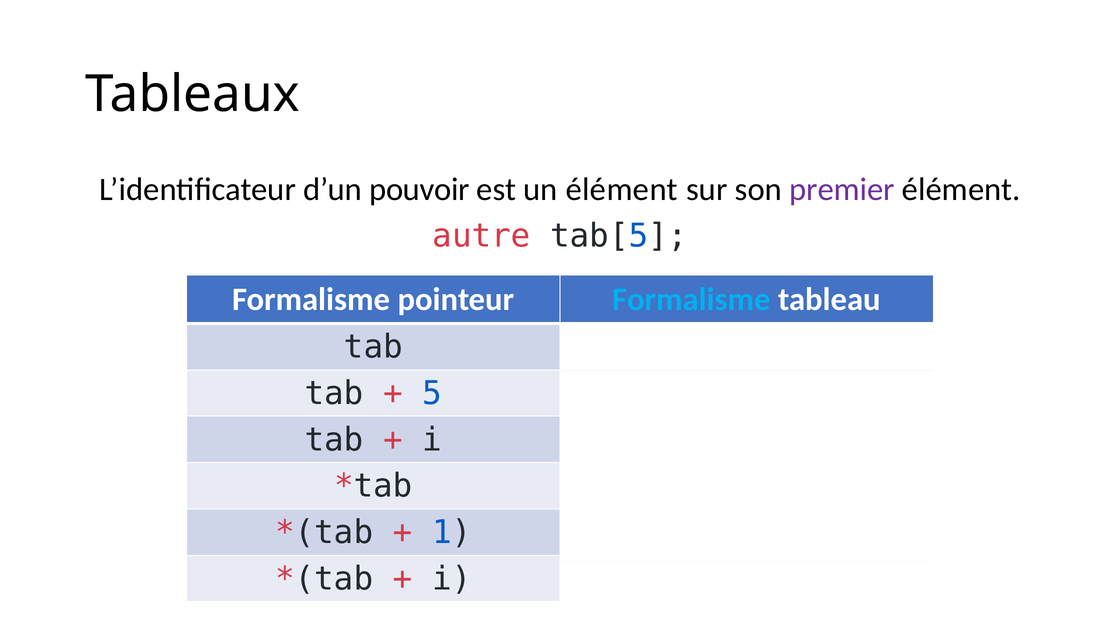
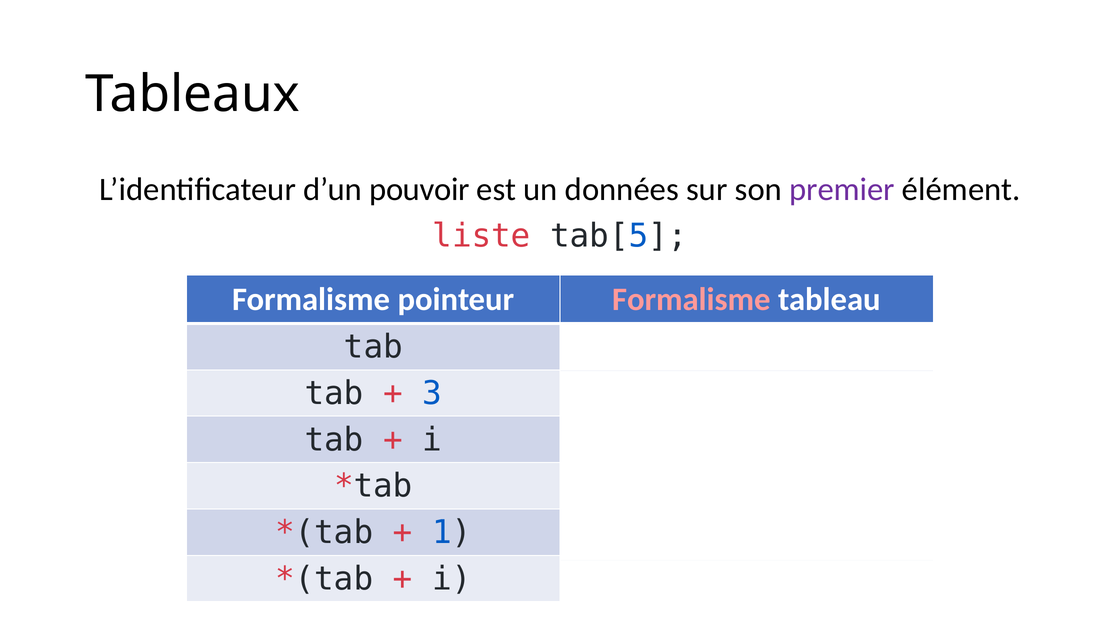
un élément: élément -> données
autre: autre -> liste
Formalisme at (692, 300) colour: light blue -> pink
5: 5 -> 3
